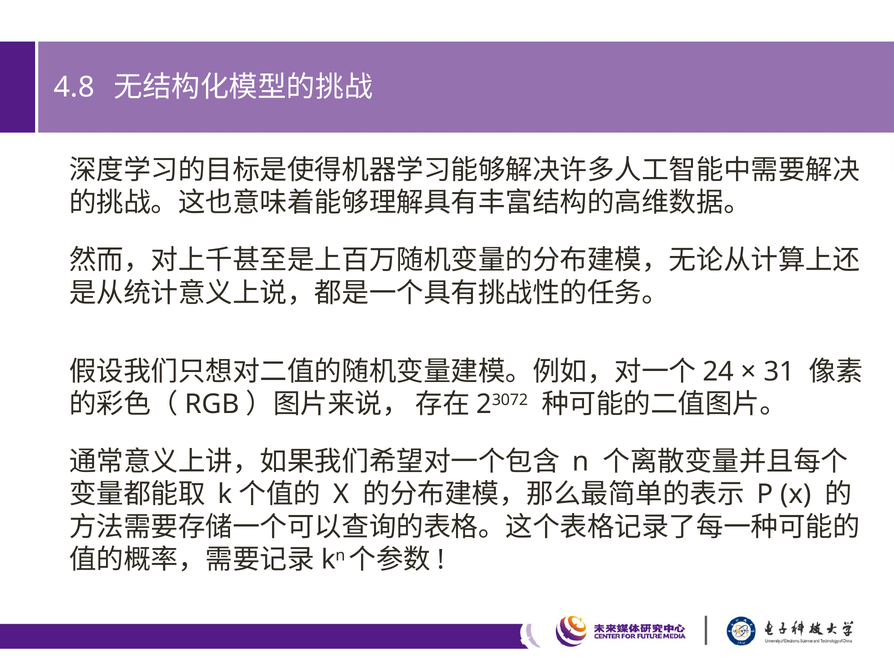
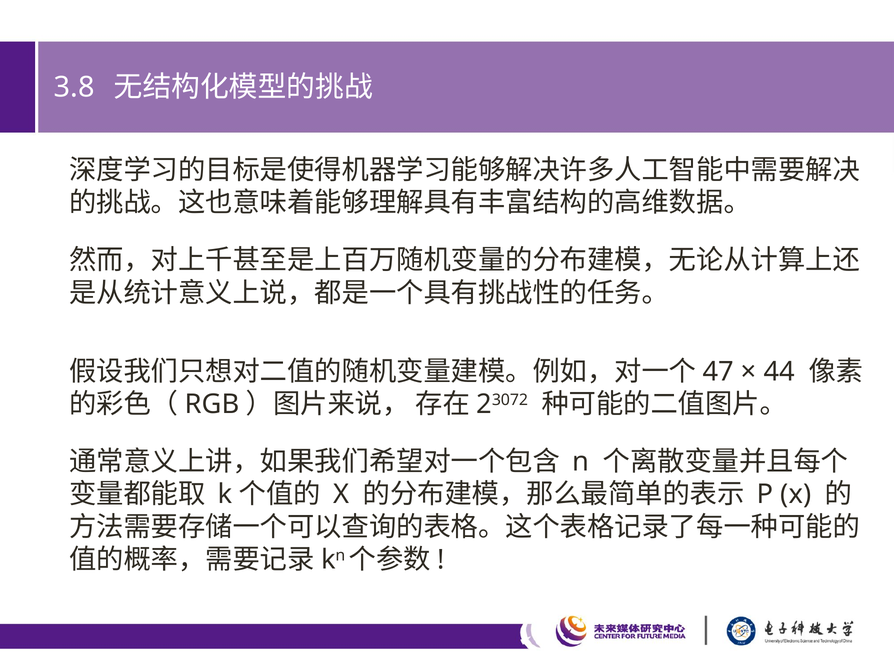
4.8: 4.8 -> 3.8
24: 24 -> 47
31: 31 -> 44
